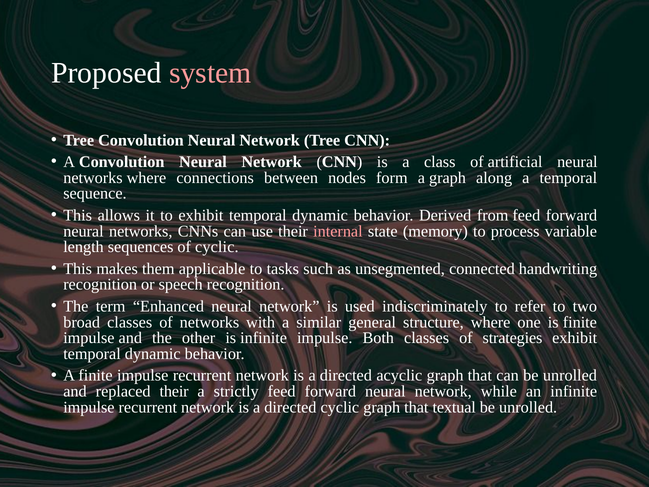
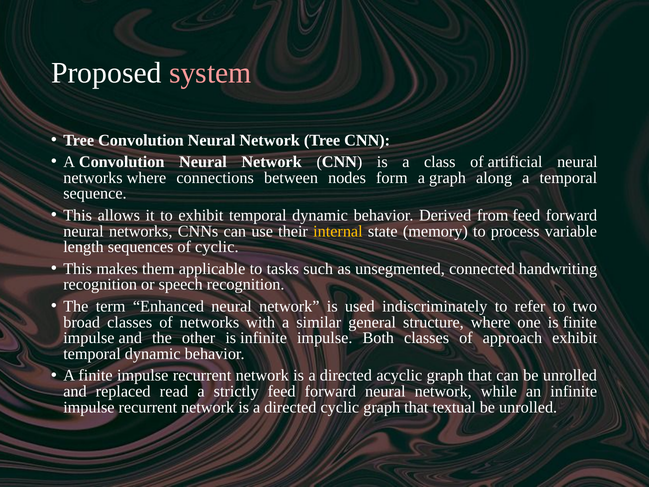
internal colour: pink -> yellow
strategies: strategies -> approach
replaced their: their -> read
